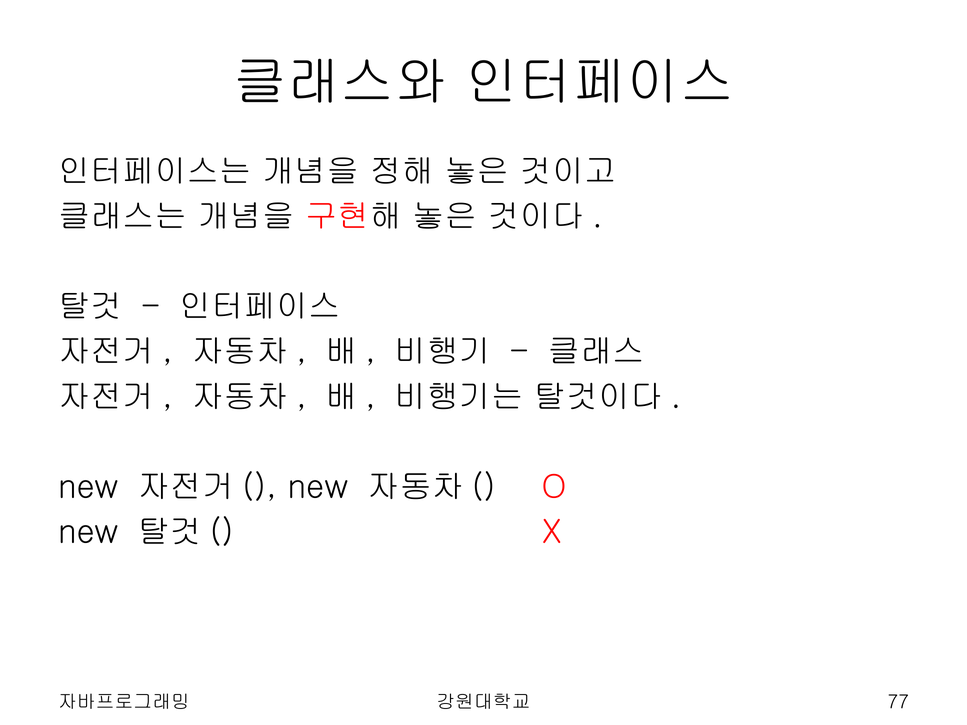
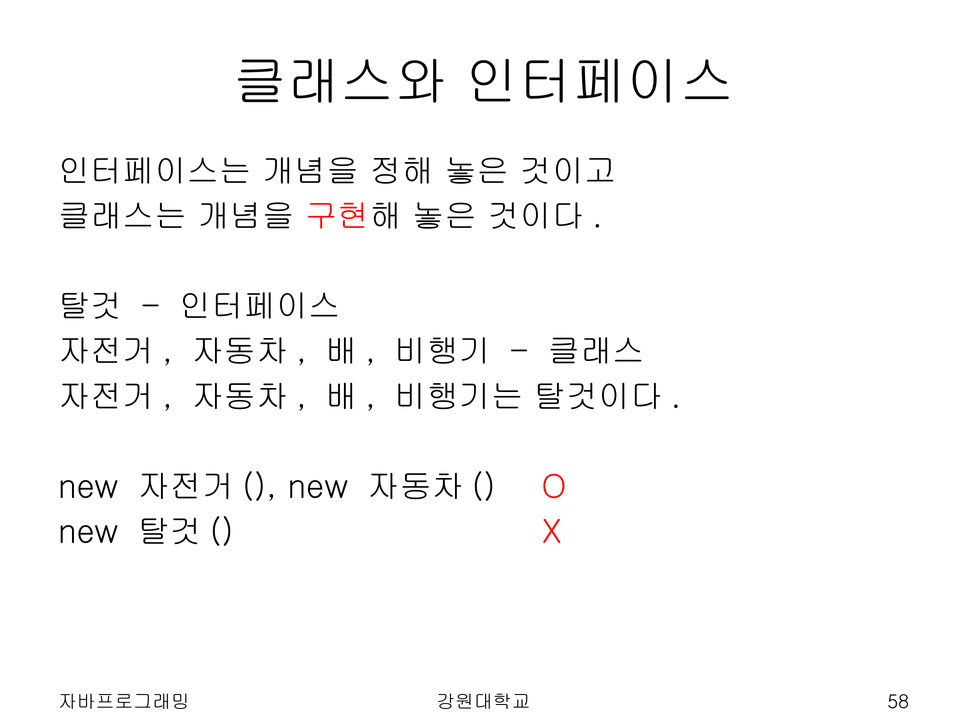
77: 77 -> 58
